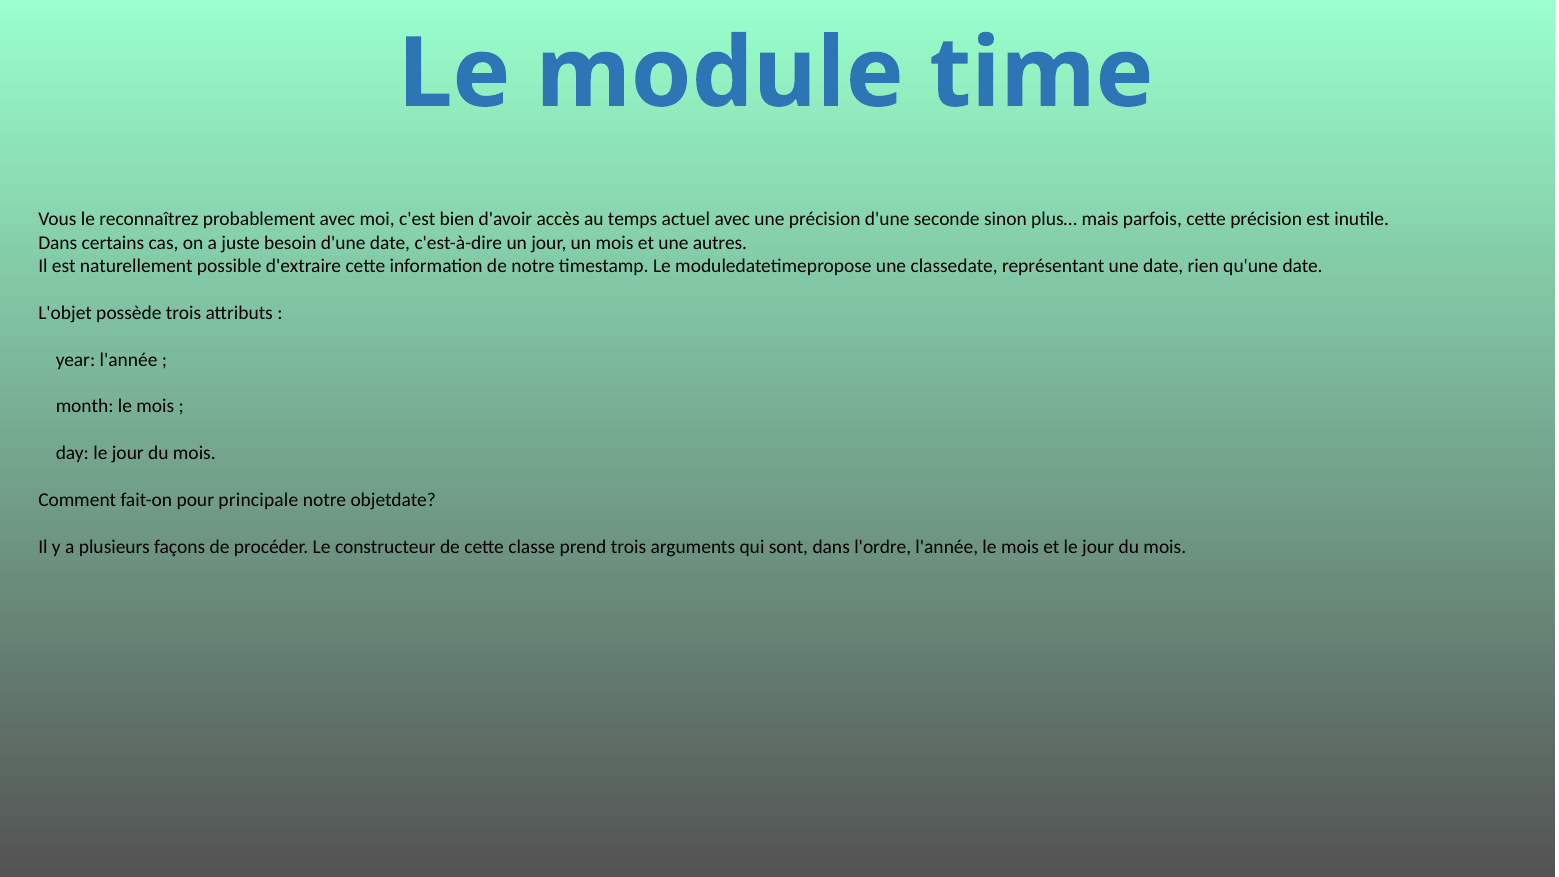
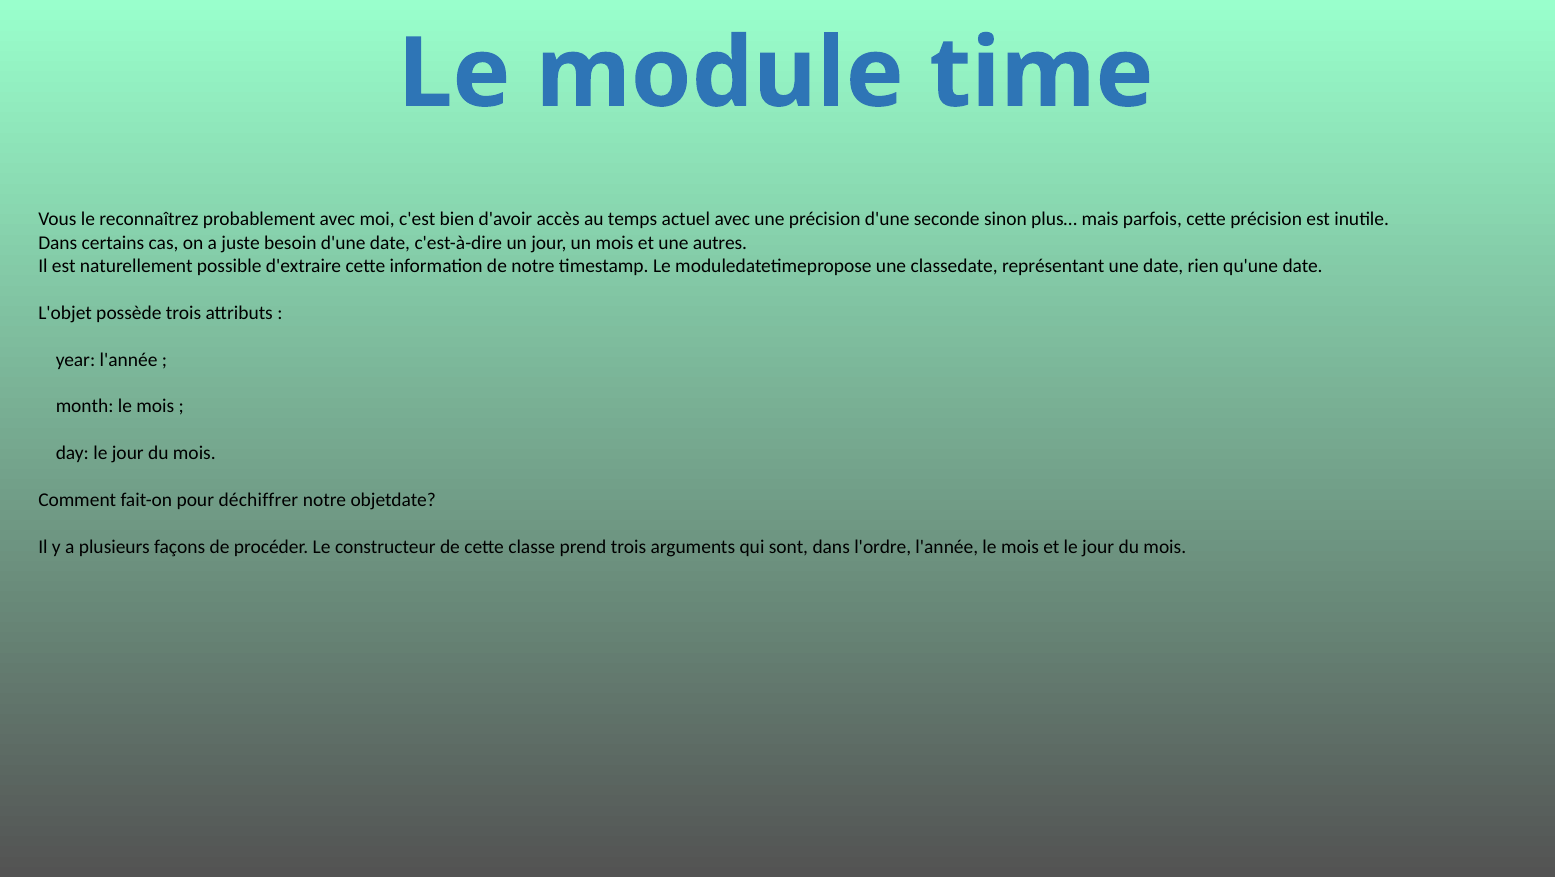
principale: principale -> déchiffrer
